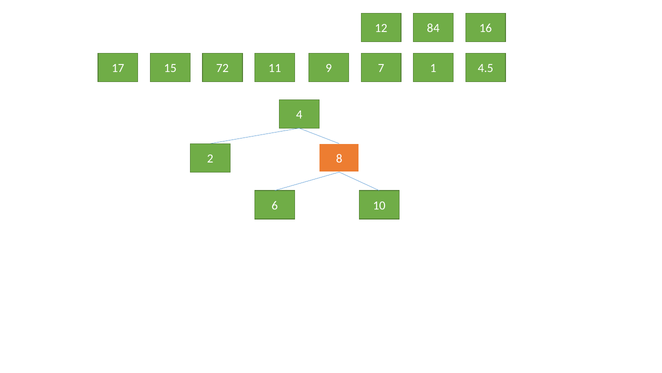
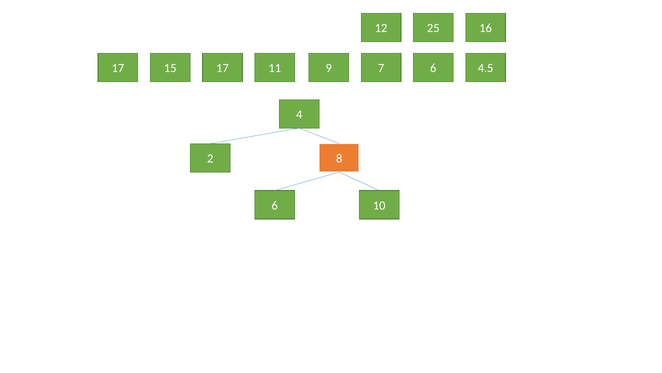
84: 84 -> 25
17 72: 72 -> 17
7 1: 1 -> 6
